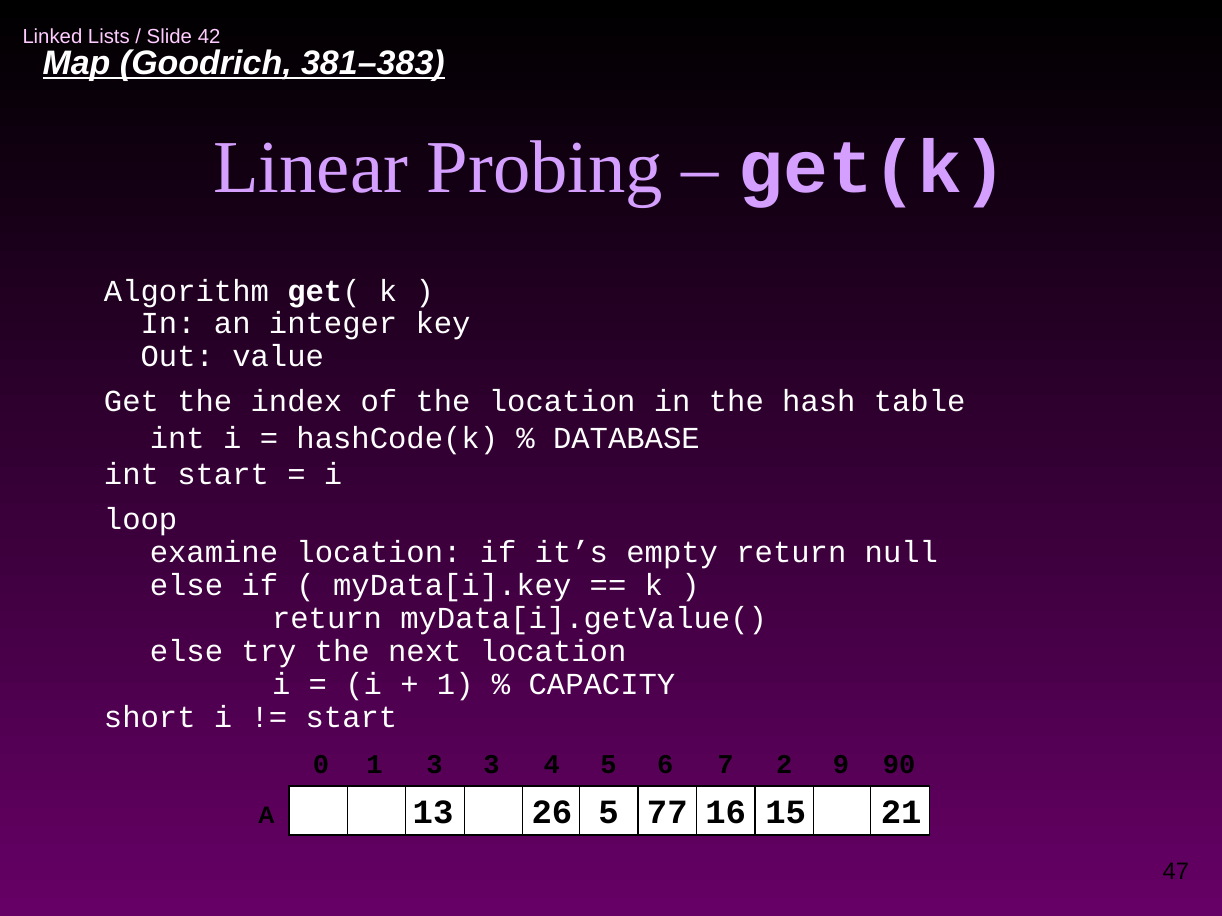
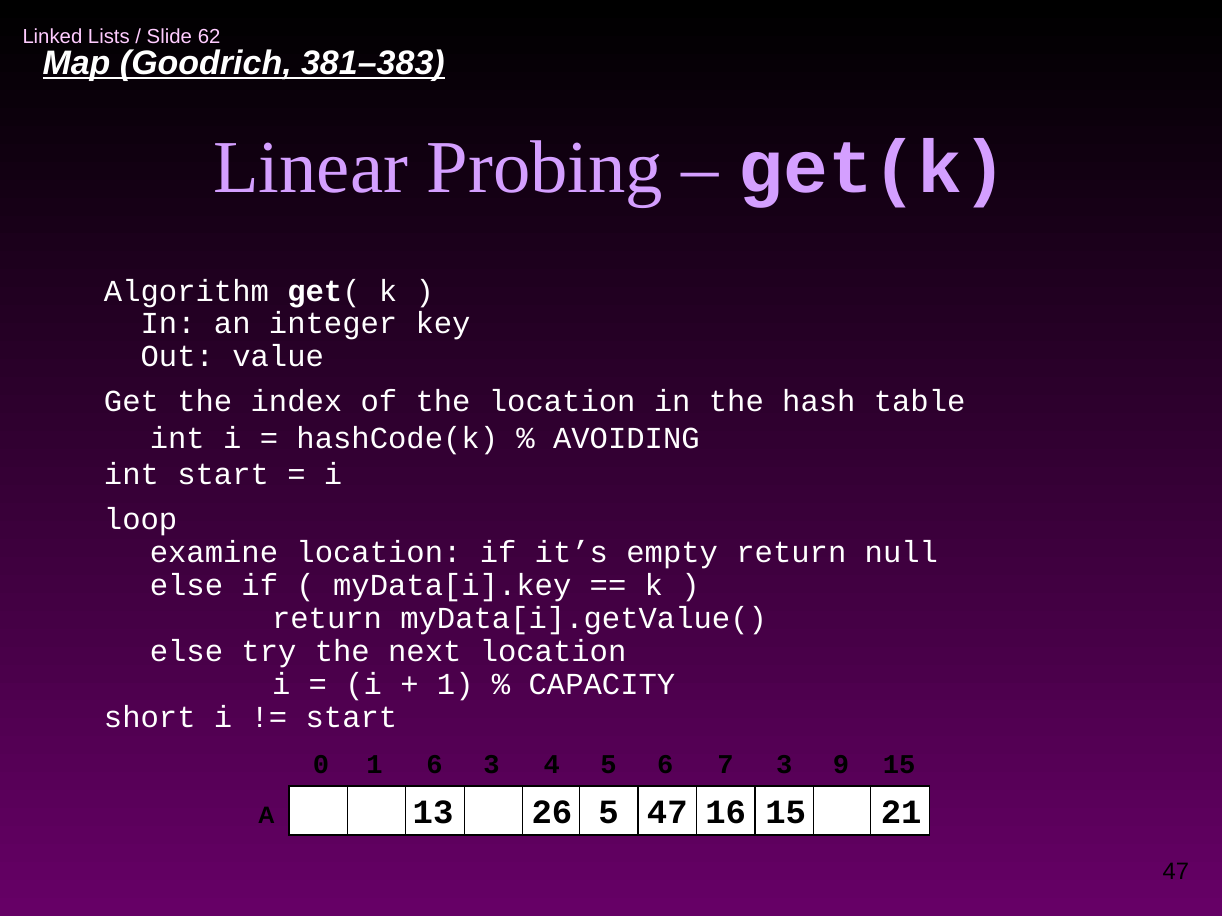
42: 42 -> 62
DATABASE: DATABASE -> AVOIDING
1 3: 3 -> 6
7 2: 2 -> 3
9 90: 90 -> 15
5 77: 77 -> 47
